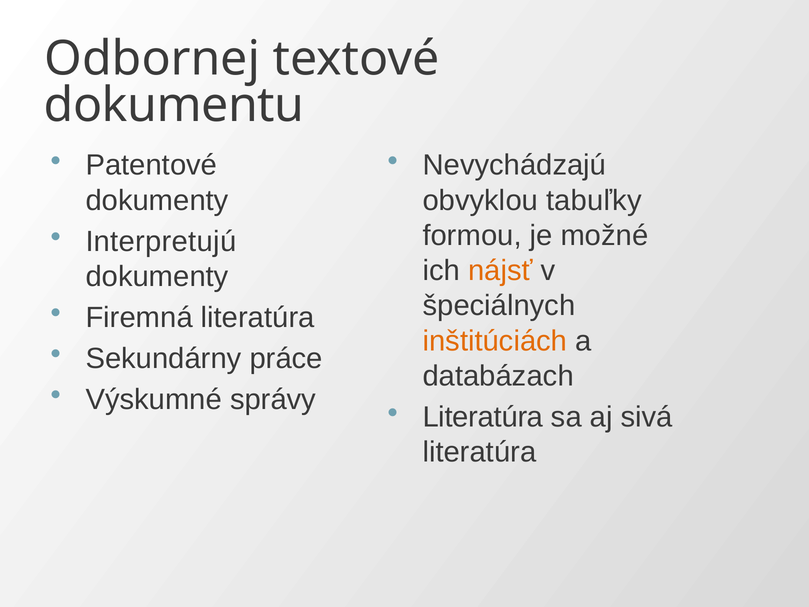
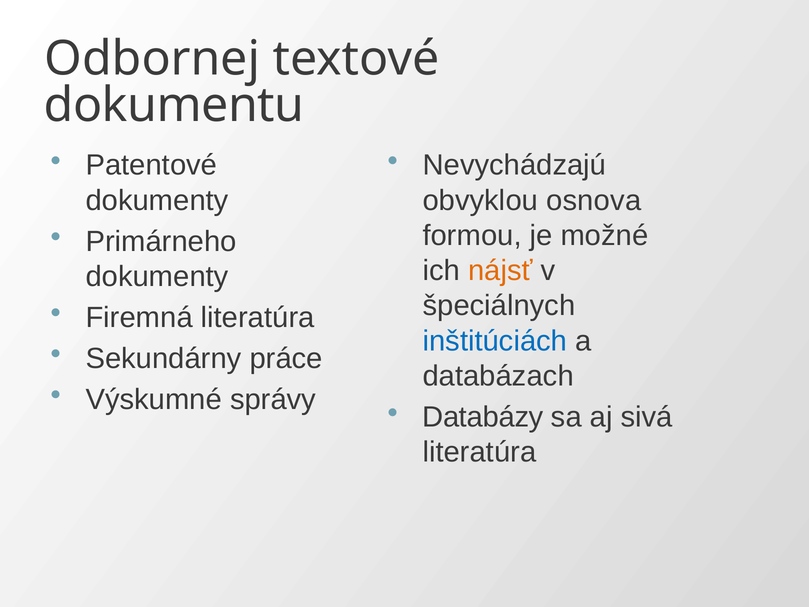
tabuľky: tabuľky -> osnova
Interpretujú: Interpretujú -> Primárneho
inštitúciách colour: orange -> blue
Literatúra at (483, 417): Literatúra -> Databázy
